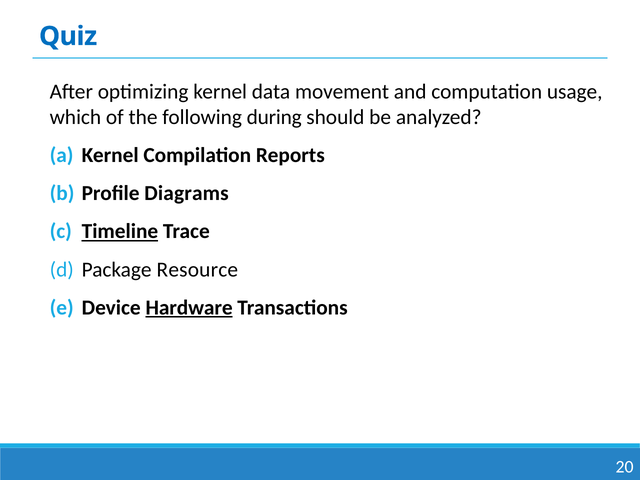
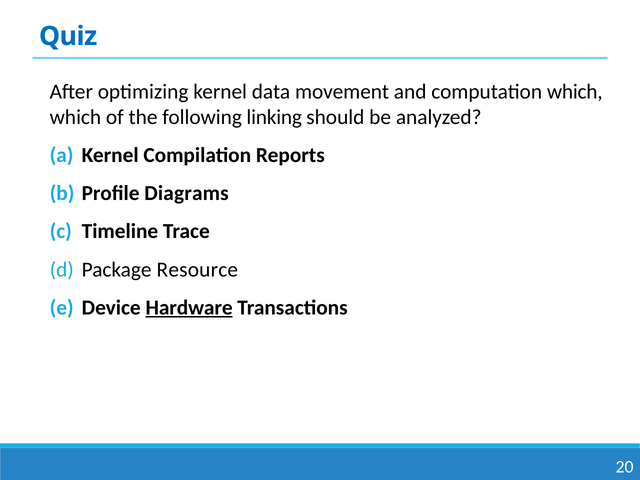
computation usage: usage -> which
during: during -> linking
Timeline underline: present -> none
